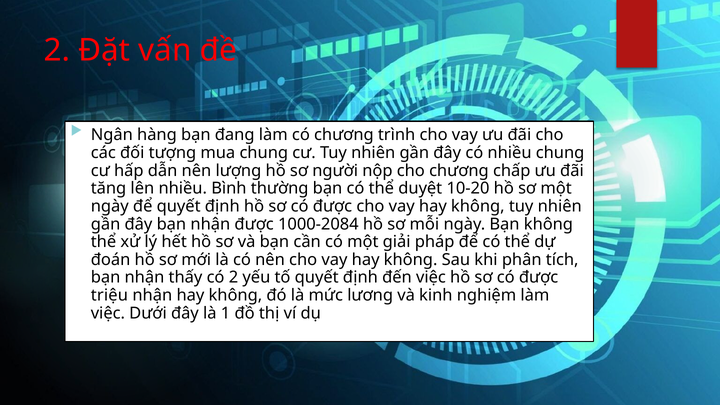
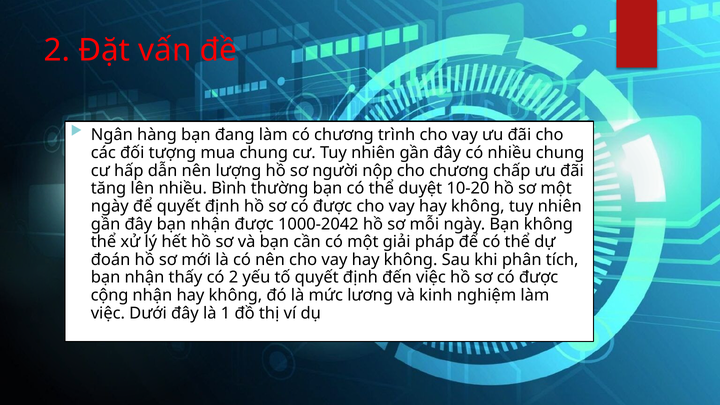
1000-2084: 1000-2084 -> 1000-2042
triệu: triệu -> cộng
